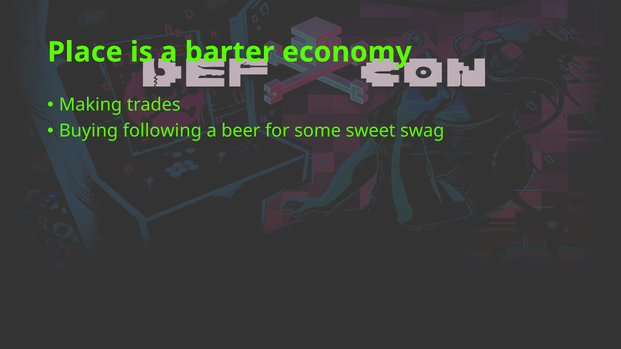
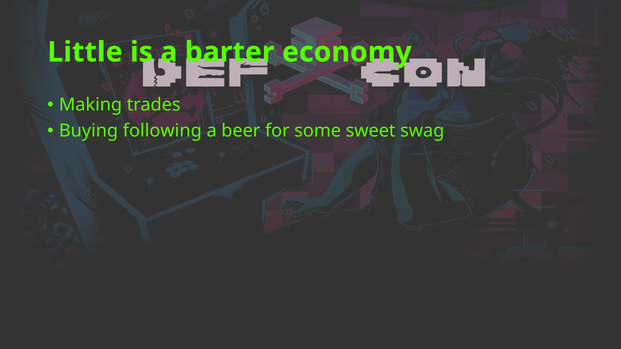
Place: Place -> Little
